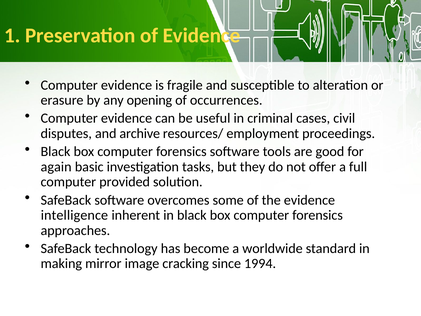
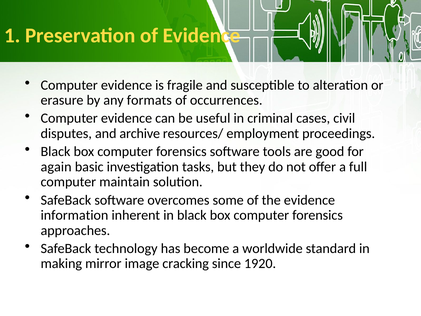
opening: opening -> formats
provided: provided -> maintain
intelligence: intelligence -> information
1994: 1994 -> 1920
